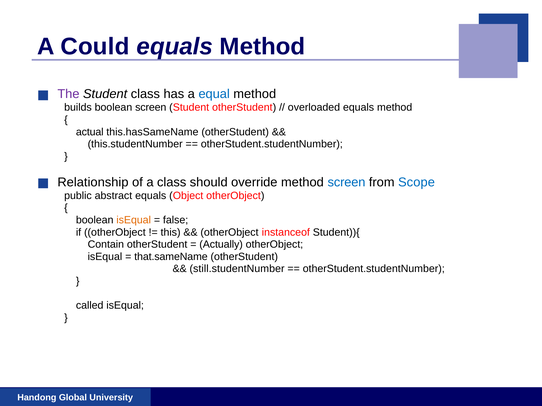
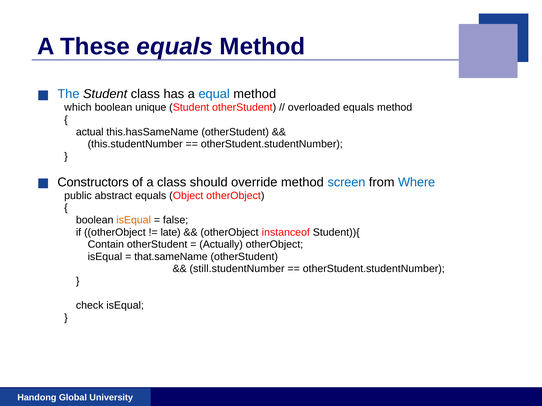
Could: Could -> These
The colour: purple -> blue
builds: builds -> which
boolean screen: screen -> unique
Relationship: Relationship -> Constructors
Scope: Scope -> Where
this: this -> late
called: called -> check
